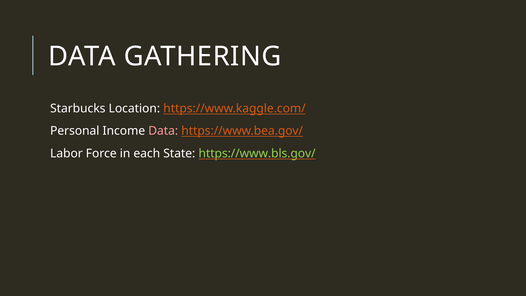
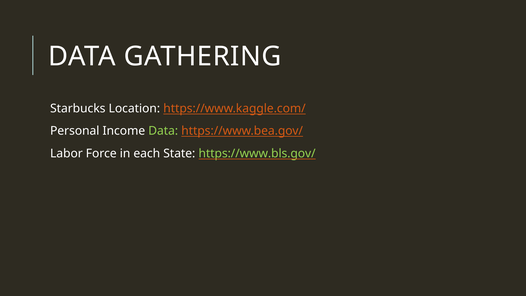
Data at (163, 131) colour: pink -> light green
